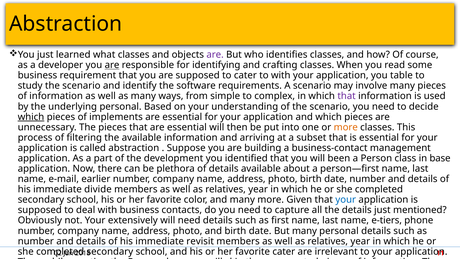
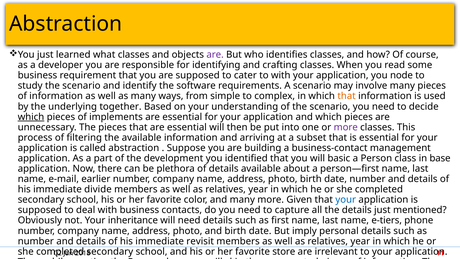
are at (112, 65) underline: present -> none
table: table -> node
that at (347, 96) colour: purple -> orange
underlying personal: personal -> together
more at (346, 127) colour: orange -> purple
been: been -> basic
extensively: extensively -> inheritance
But many: many -> imply
favorite cater: cater -> store
